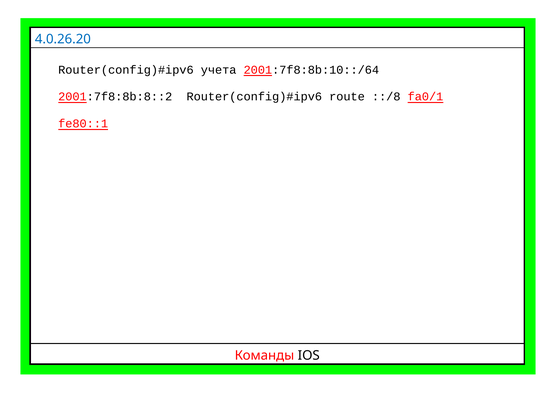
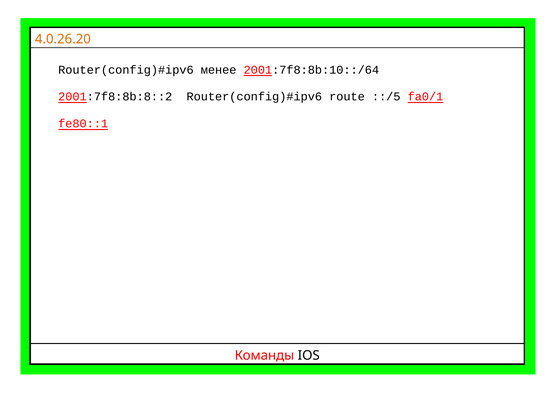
4.0.26.20 colour: blue -> orange
учета: учета -> менее
::/8: ::/8 -> ::/5
